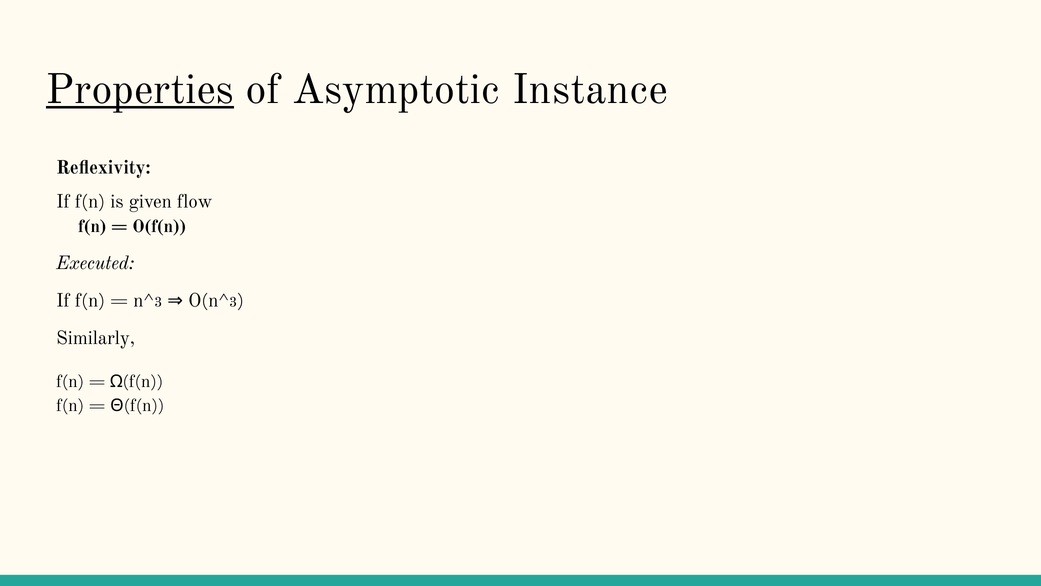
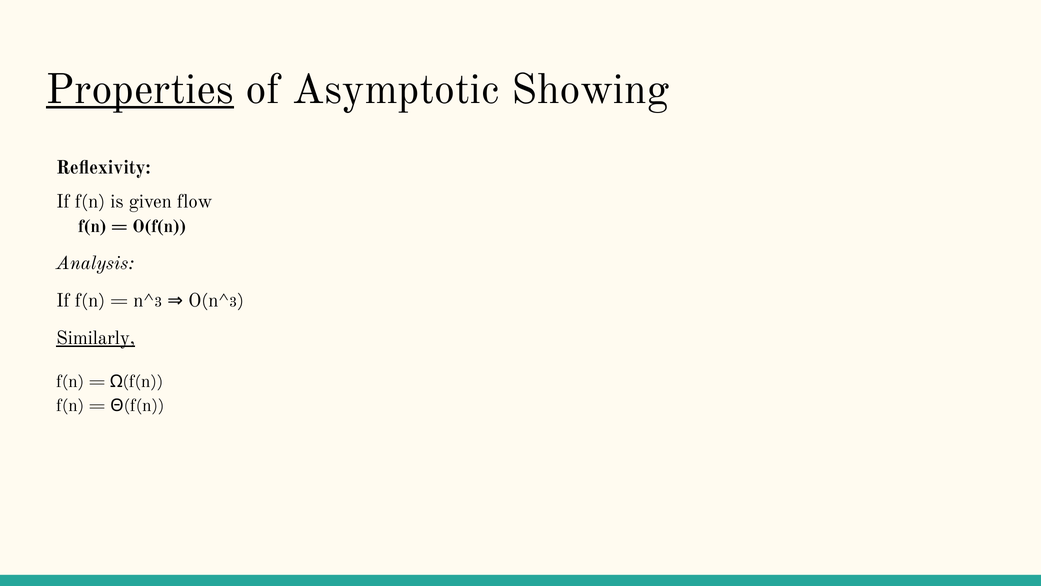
Instance: Instance -> Showing
Executed: Executed -> Analysis
Similarly underline: none -> present
